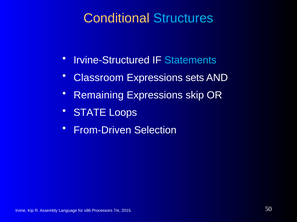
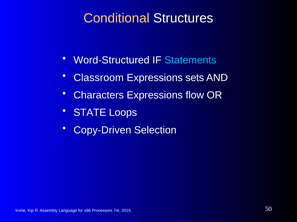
Structures colour: light blue -> white
Irvine-Structured: Irvine-Structured -> Word-Structured
Remaining: Remaining -> Characters
skip: skip -> flow
From-Driven: From-Driven -> Copy-Driven
